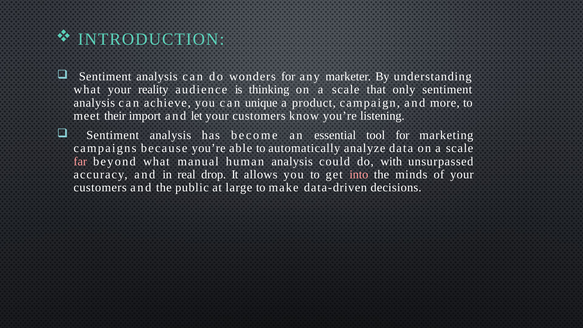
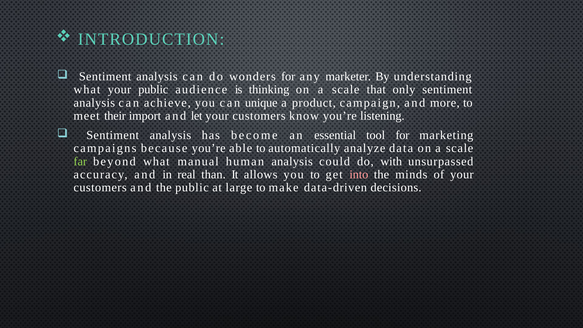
your reality: reality -> public
far colour: pink -> light green
drop: drop -> than
